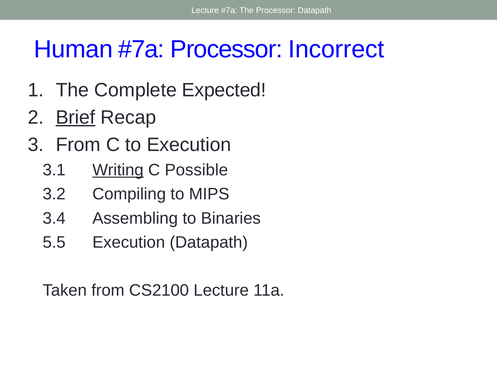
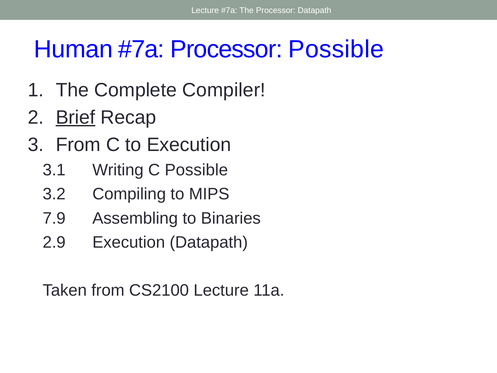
Processor Incorrect: Incorrect -> Possible
Expected: Expected -> Compiler
Writing underline: present -> none
3.4: 3.4 -> 7.9
5.5: 5.5 -> 2.9
